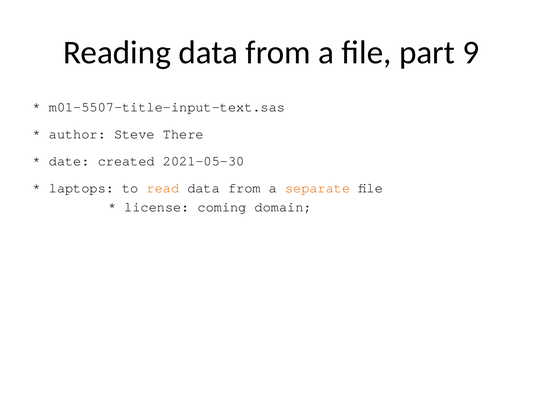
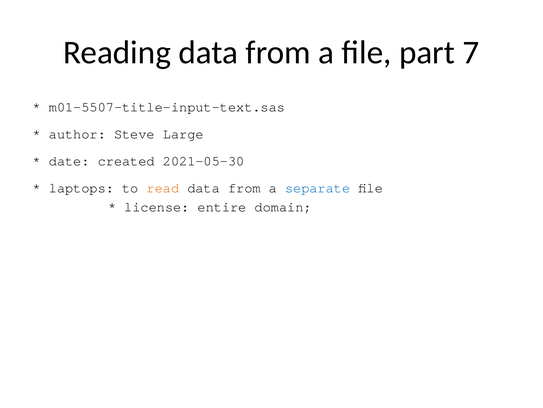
9: 9 -> 7
There: There -> Large
separate colour: orange -> blue
coming: coming -> entire
